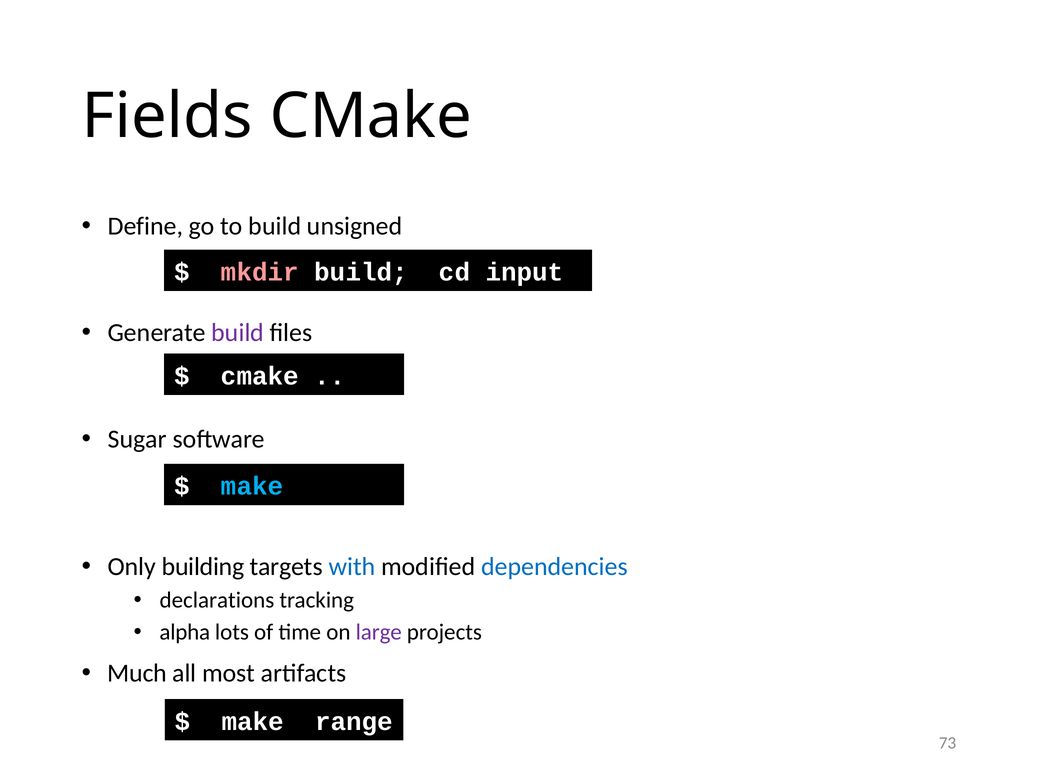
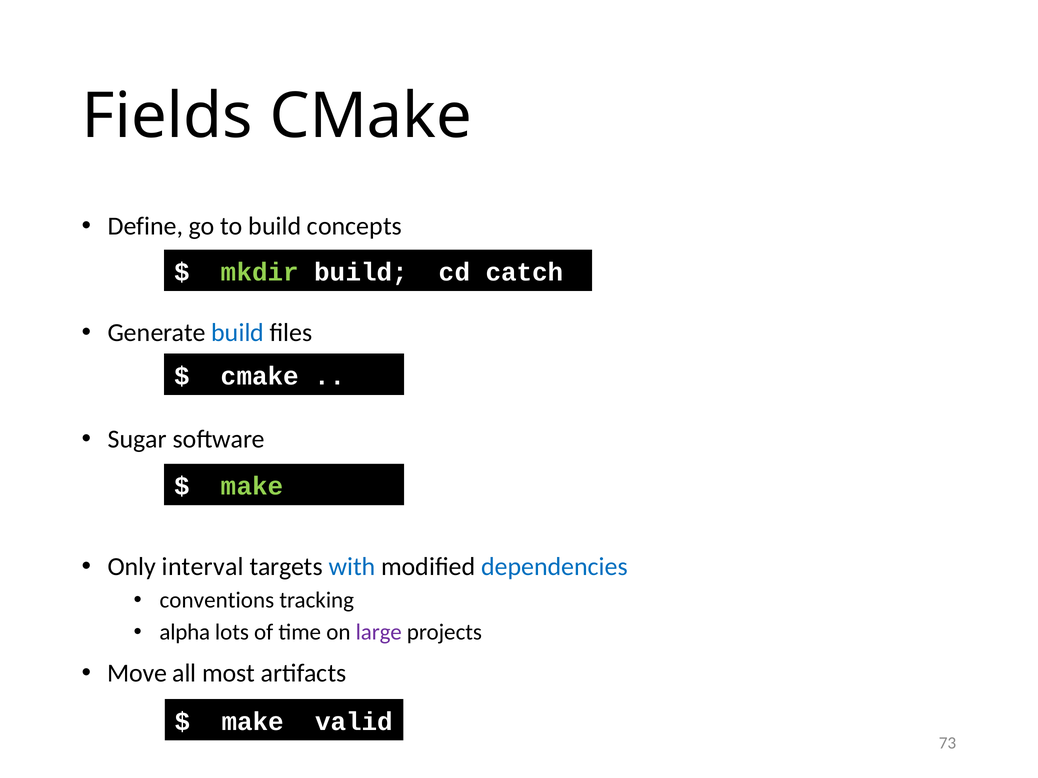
unsigned: unsigned -> concepts
mkdir colour: pink -> light green
input: input -> catch
build at (238, 333) colour: purple -> blue
make at (252, 487) colour: light blue -> light green
building: building -> interval
declarations: declarations -> conventions
Much: Much -> Move
range: range -> valid
